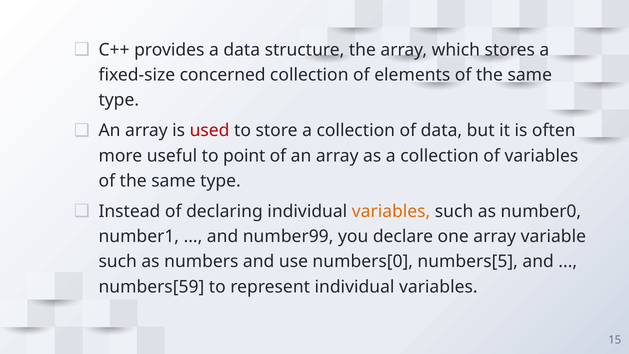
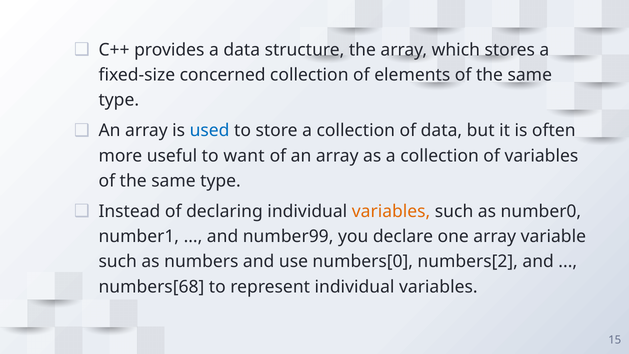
used colour: red -> blue
point: point -> want
numbers[5: numbers[5 -> numbers[2
numbers[59: numbers[59 -> numbers[68
